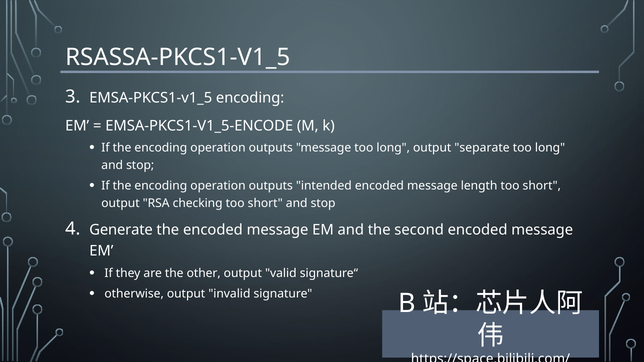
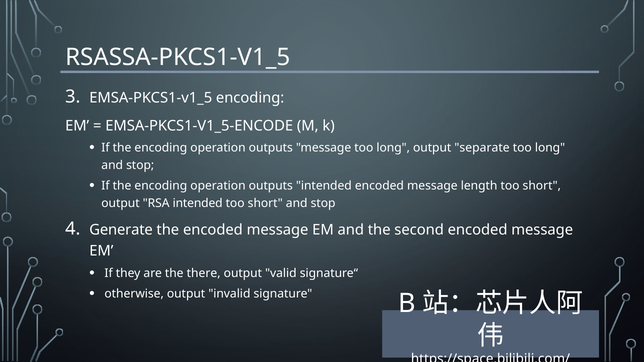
RSA checking: checking -> intended
other: other -> there
